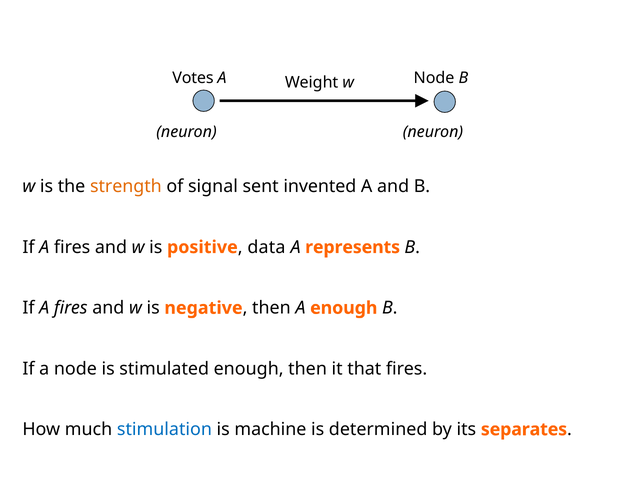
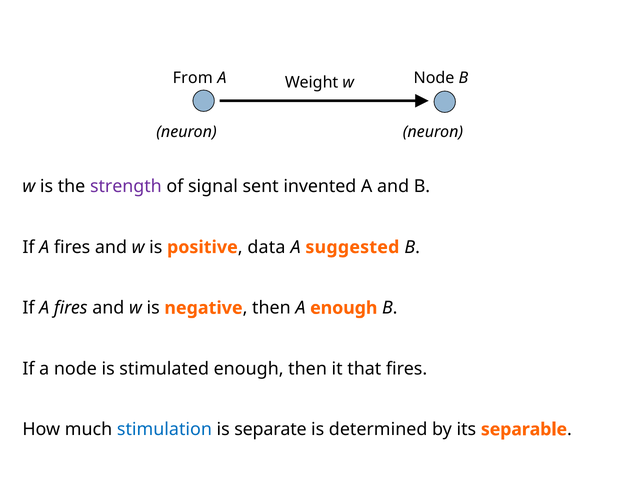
Votes: Votes -> From
strength colour: orange -> purple
represents: represents -> suggested
machine: machine -> separate
separates: separates -> separable
